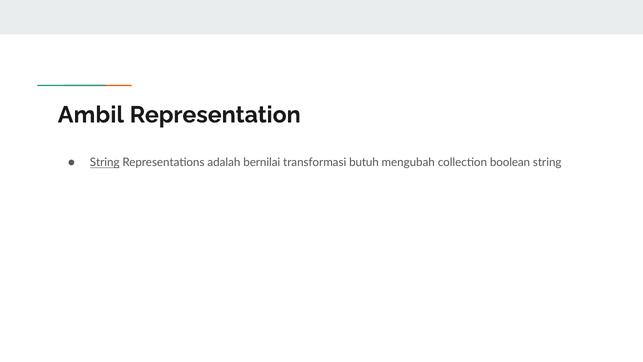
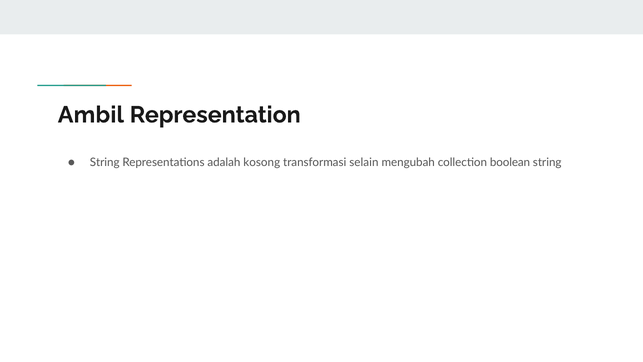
String at (105, 162) underline: present -> none
bernilai: bernilai -> kosong
butuh: butuh -> selain
